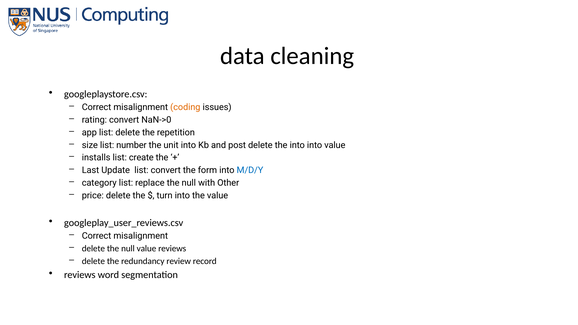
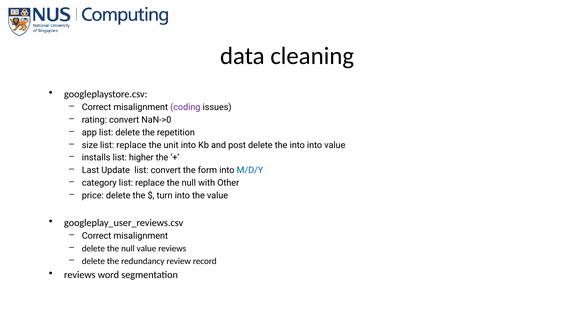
coding colour: orange -> purple
size list number: number -> replace
create: create -> higher
